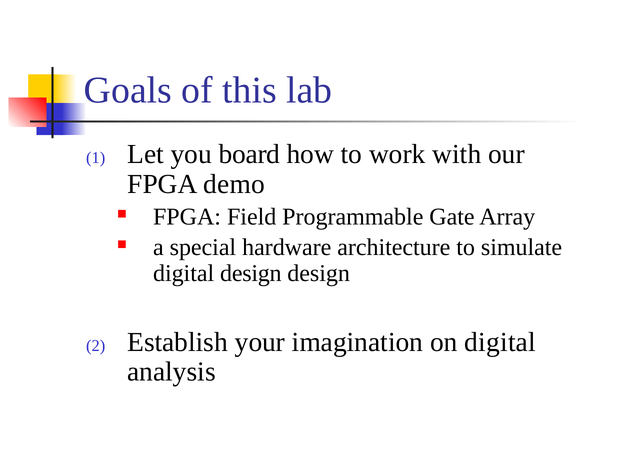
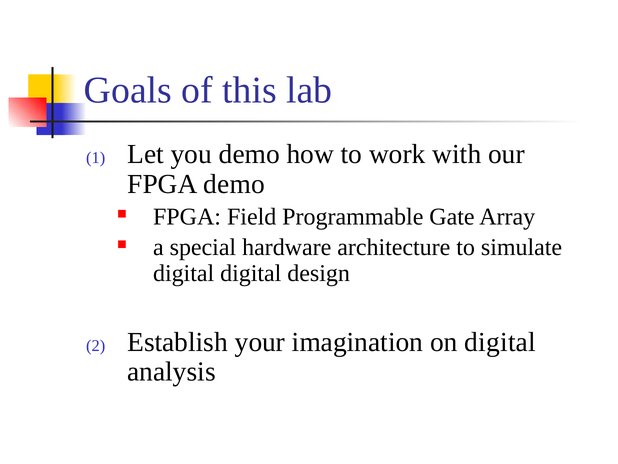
you board: board -> demo
digital design: design -> digital
